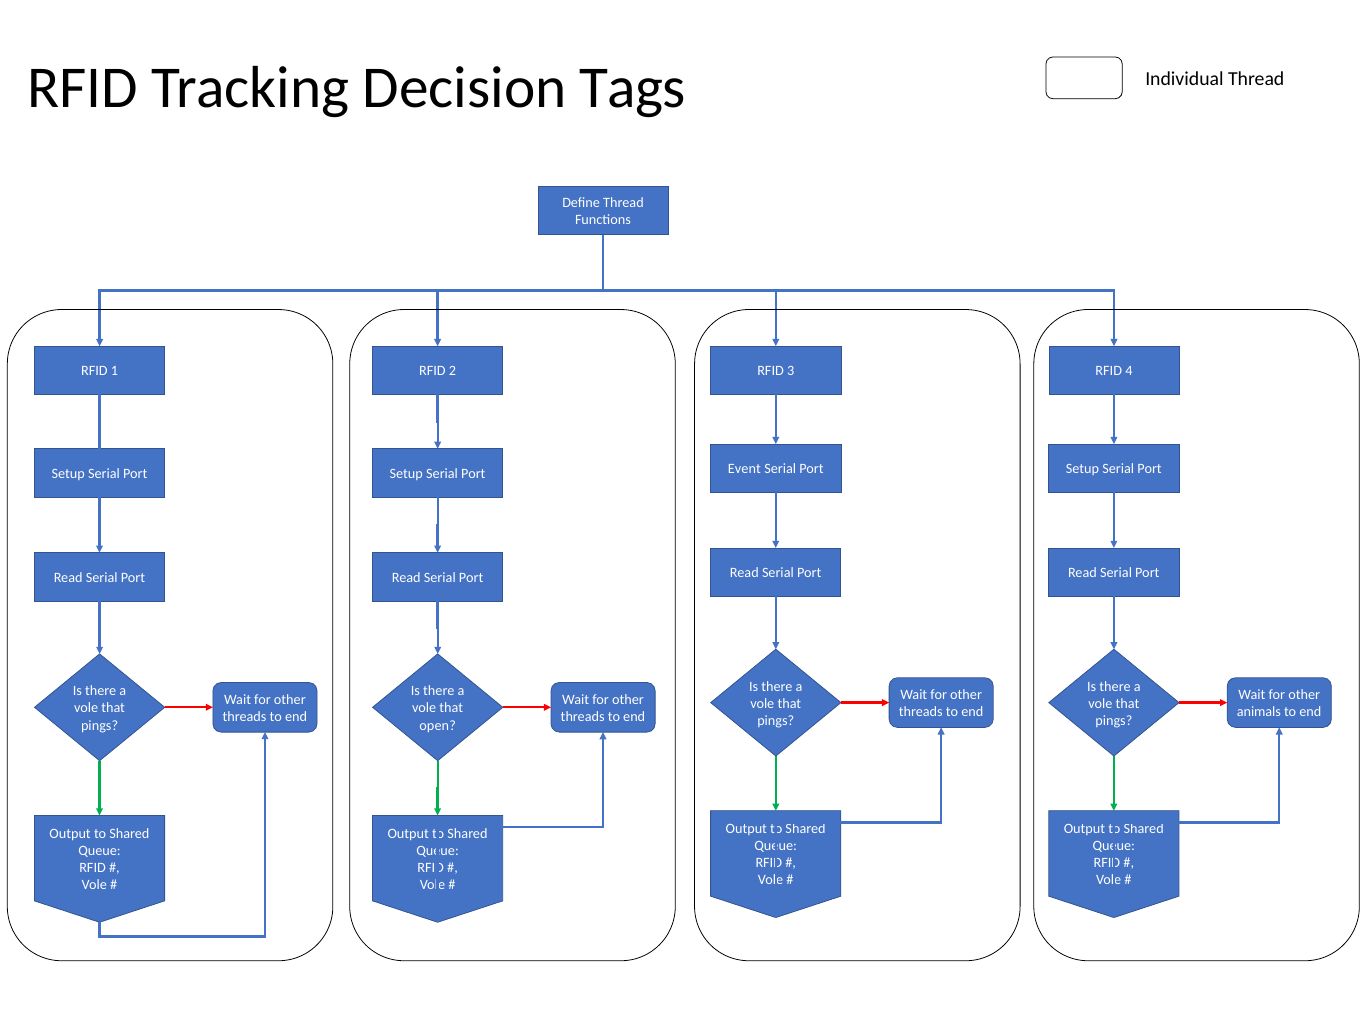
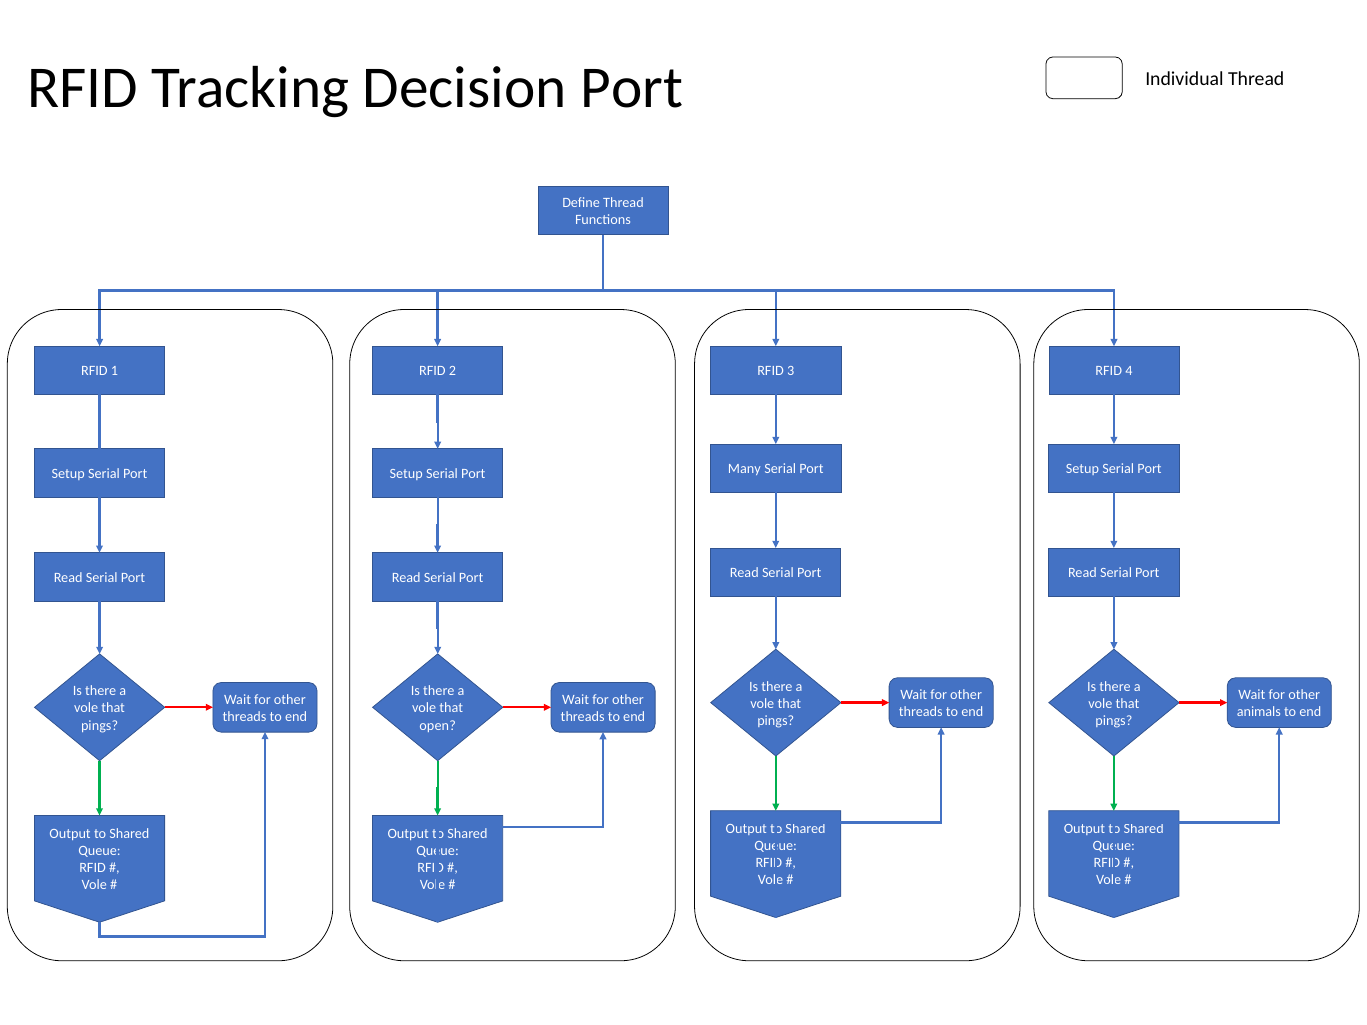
Decision Tags: Tags -> Port
Event: Event -> Many
